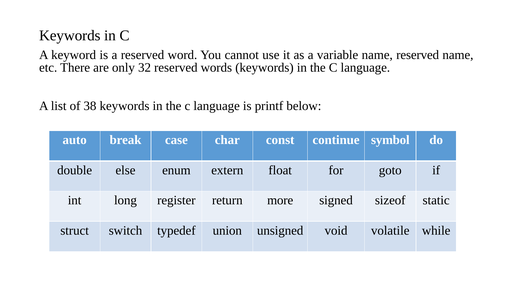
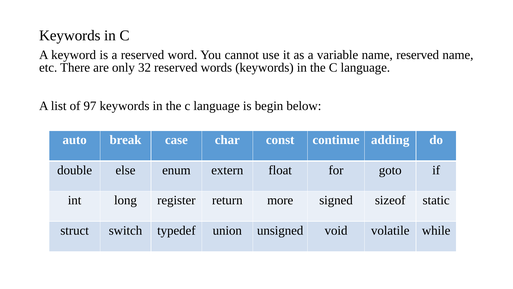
38: 38 -> 97
printf: printf -> begin
symbol: symbol -> adding
